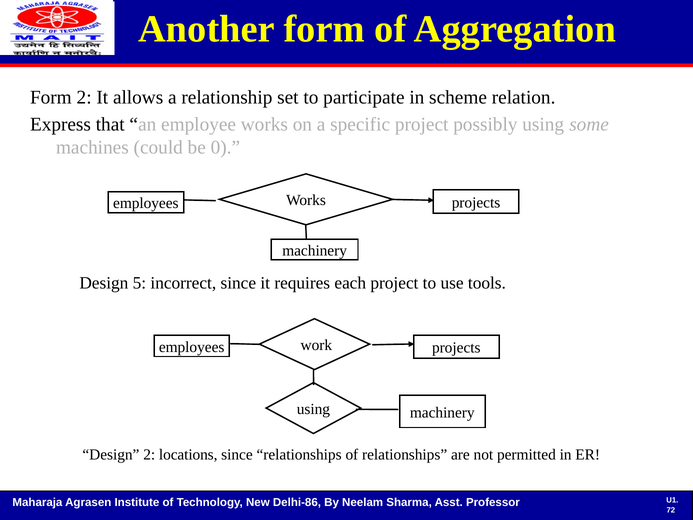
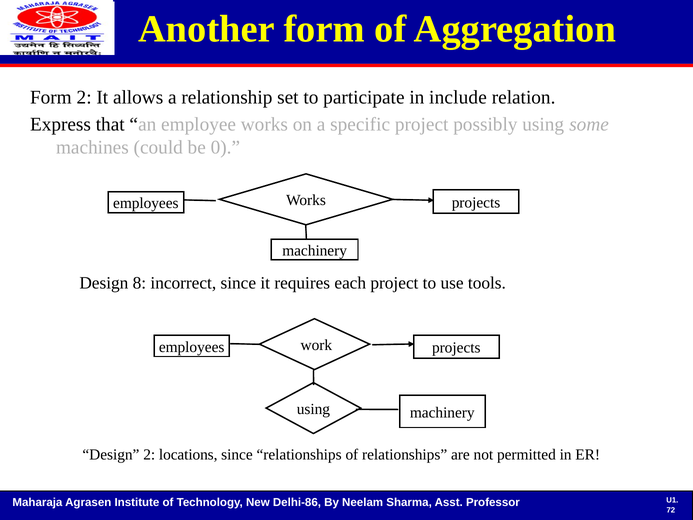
scheme: scheme -> include
5: 5 -> 8
